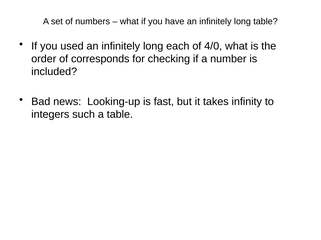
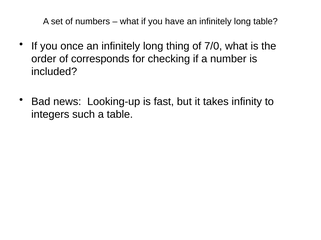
used: used -> once
each: each -> thing
4/0: 4/0 -> 7/0
